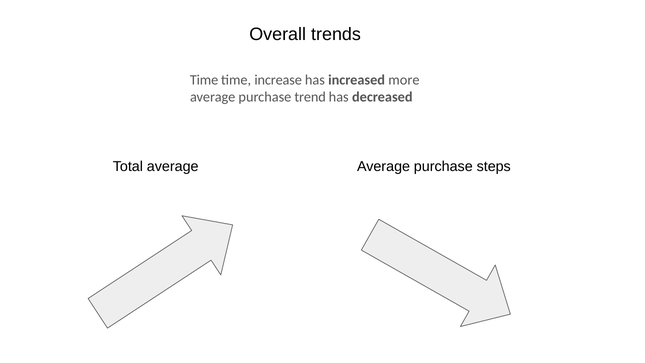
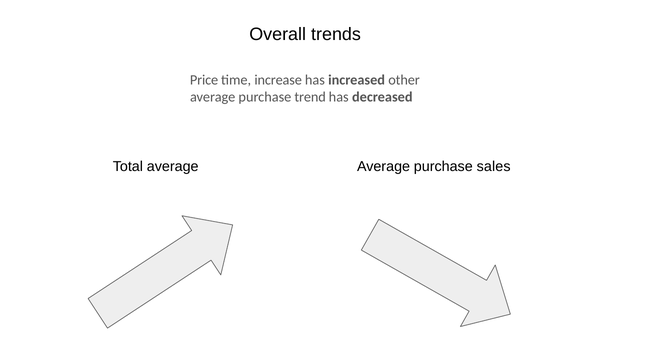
Time at (204, 80): Time -> Price
more: more -> other
steps: steps -> sales
